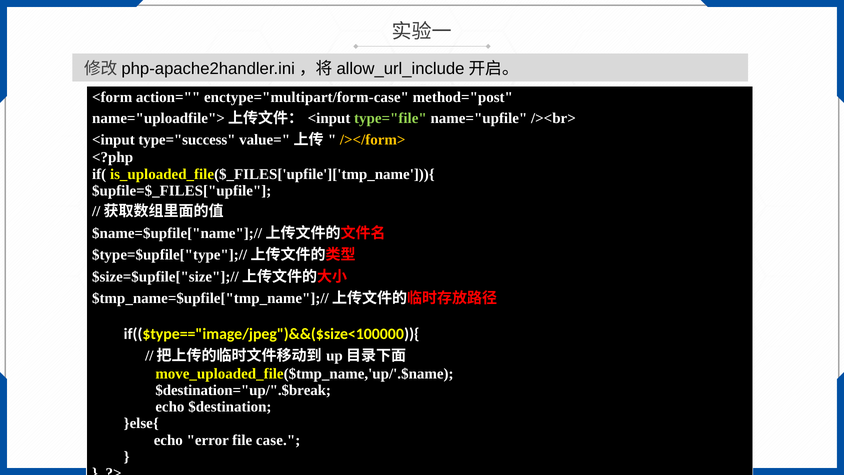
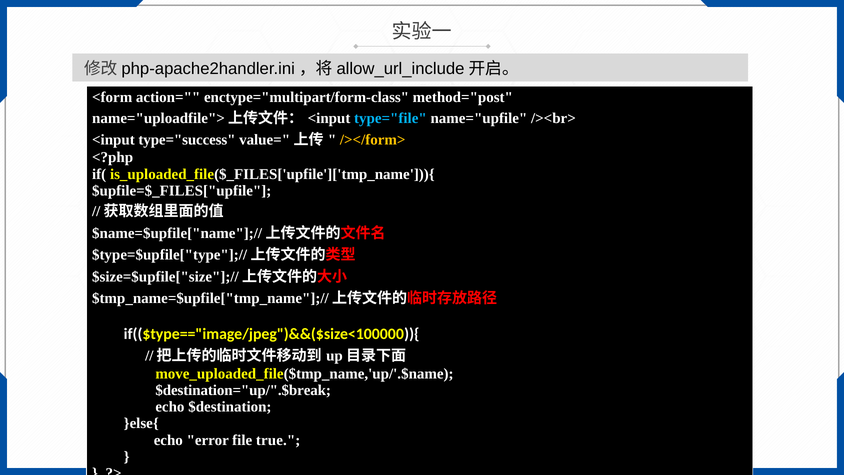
enctype="multipart/form-case: enctype="multipart/form-case -> enctype="multipart/form-class
type="file colour: light green -> light blue
case: case -> true
